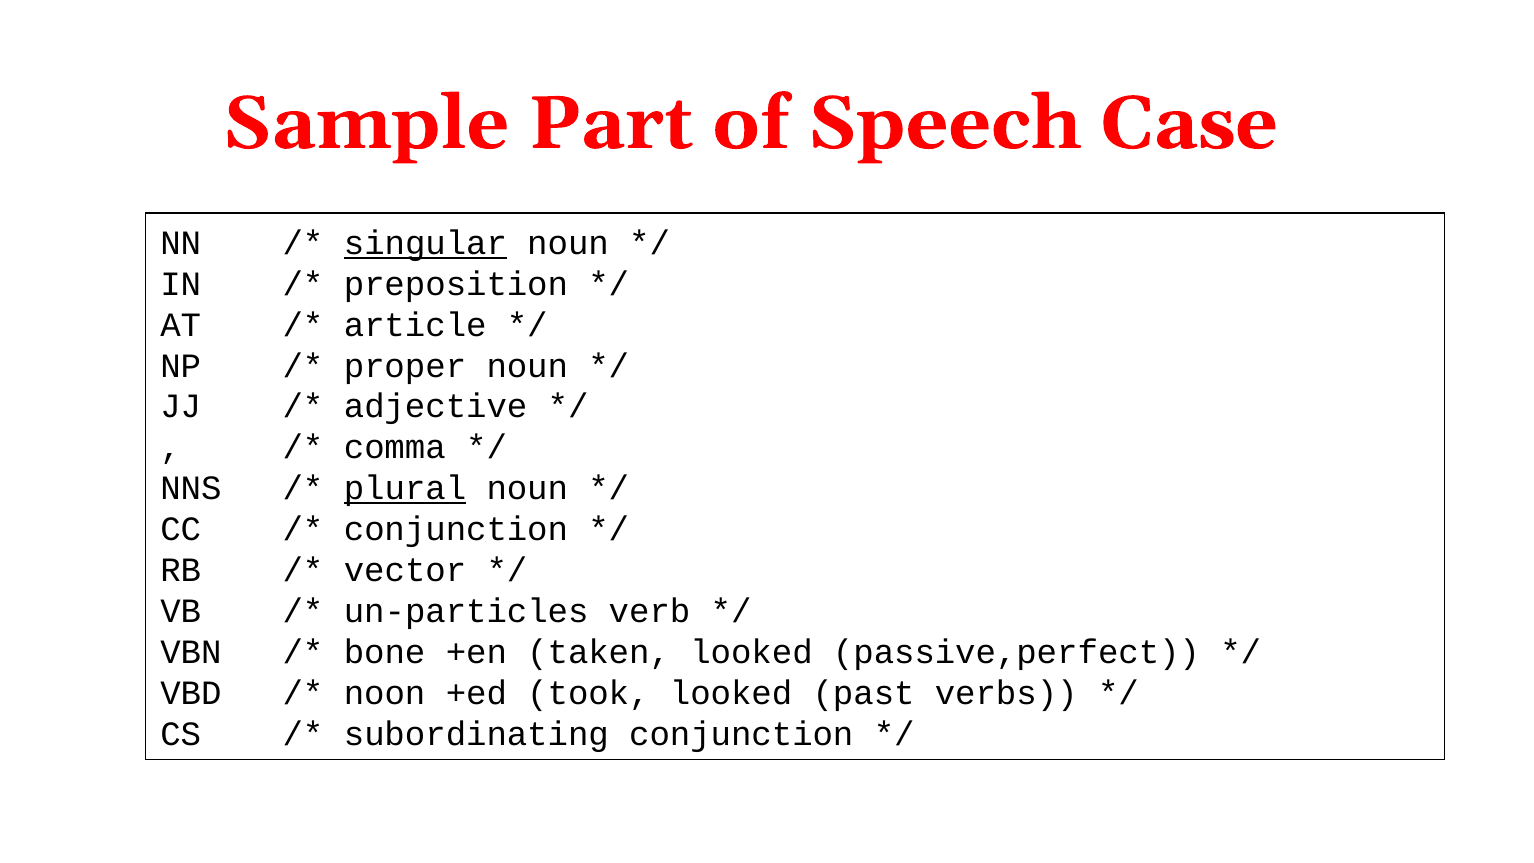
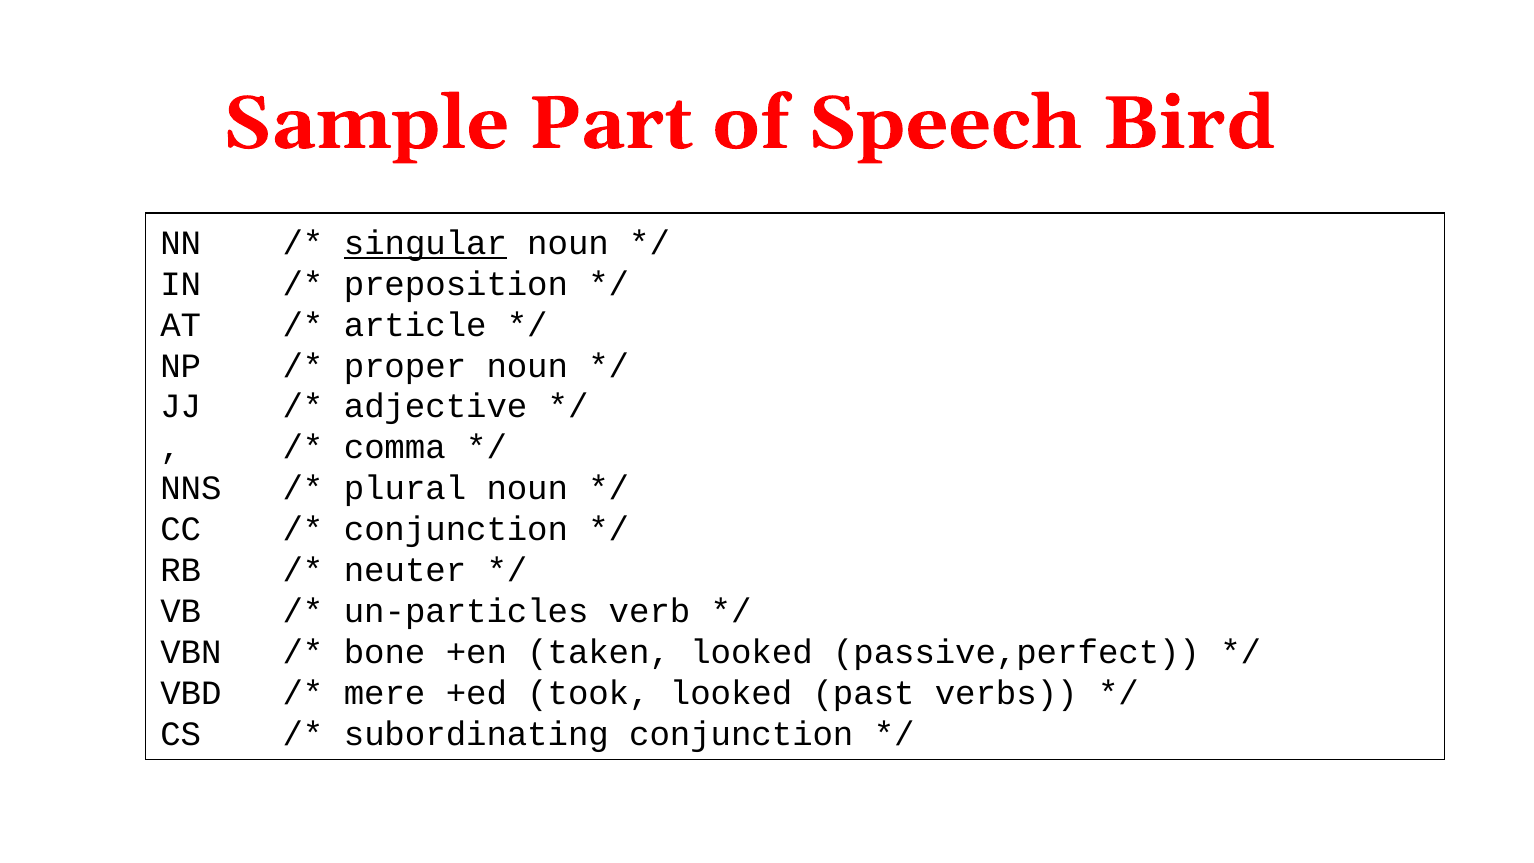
Case: Case -> Bird
plural underline: present -> none
vector: vector -> neuter
noon: noon -> mere
